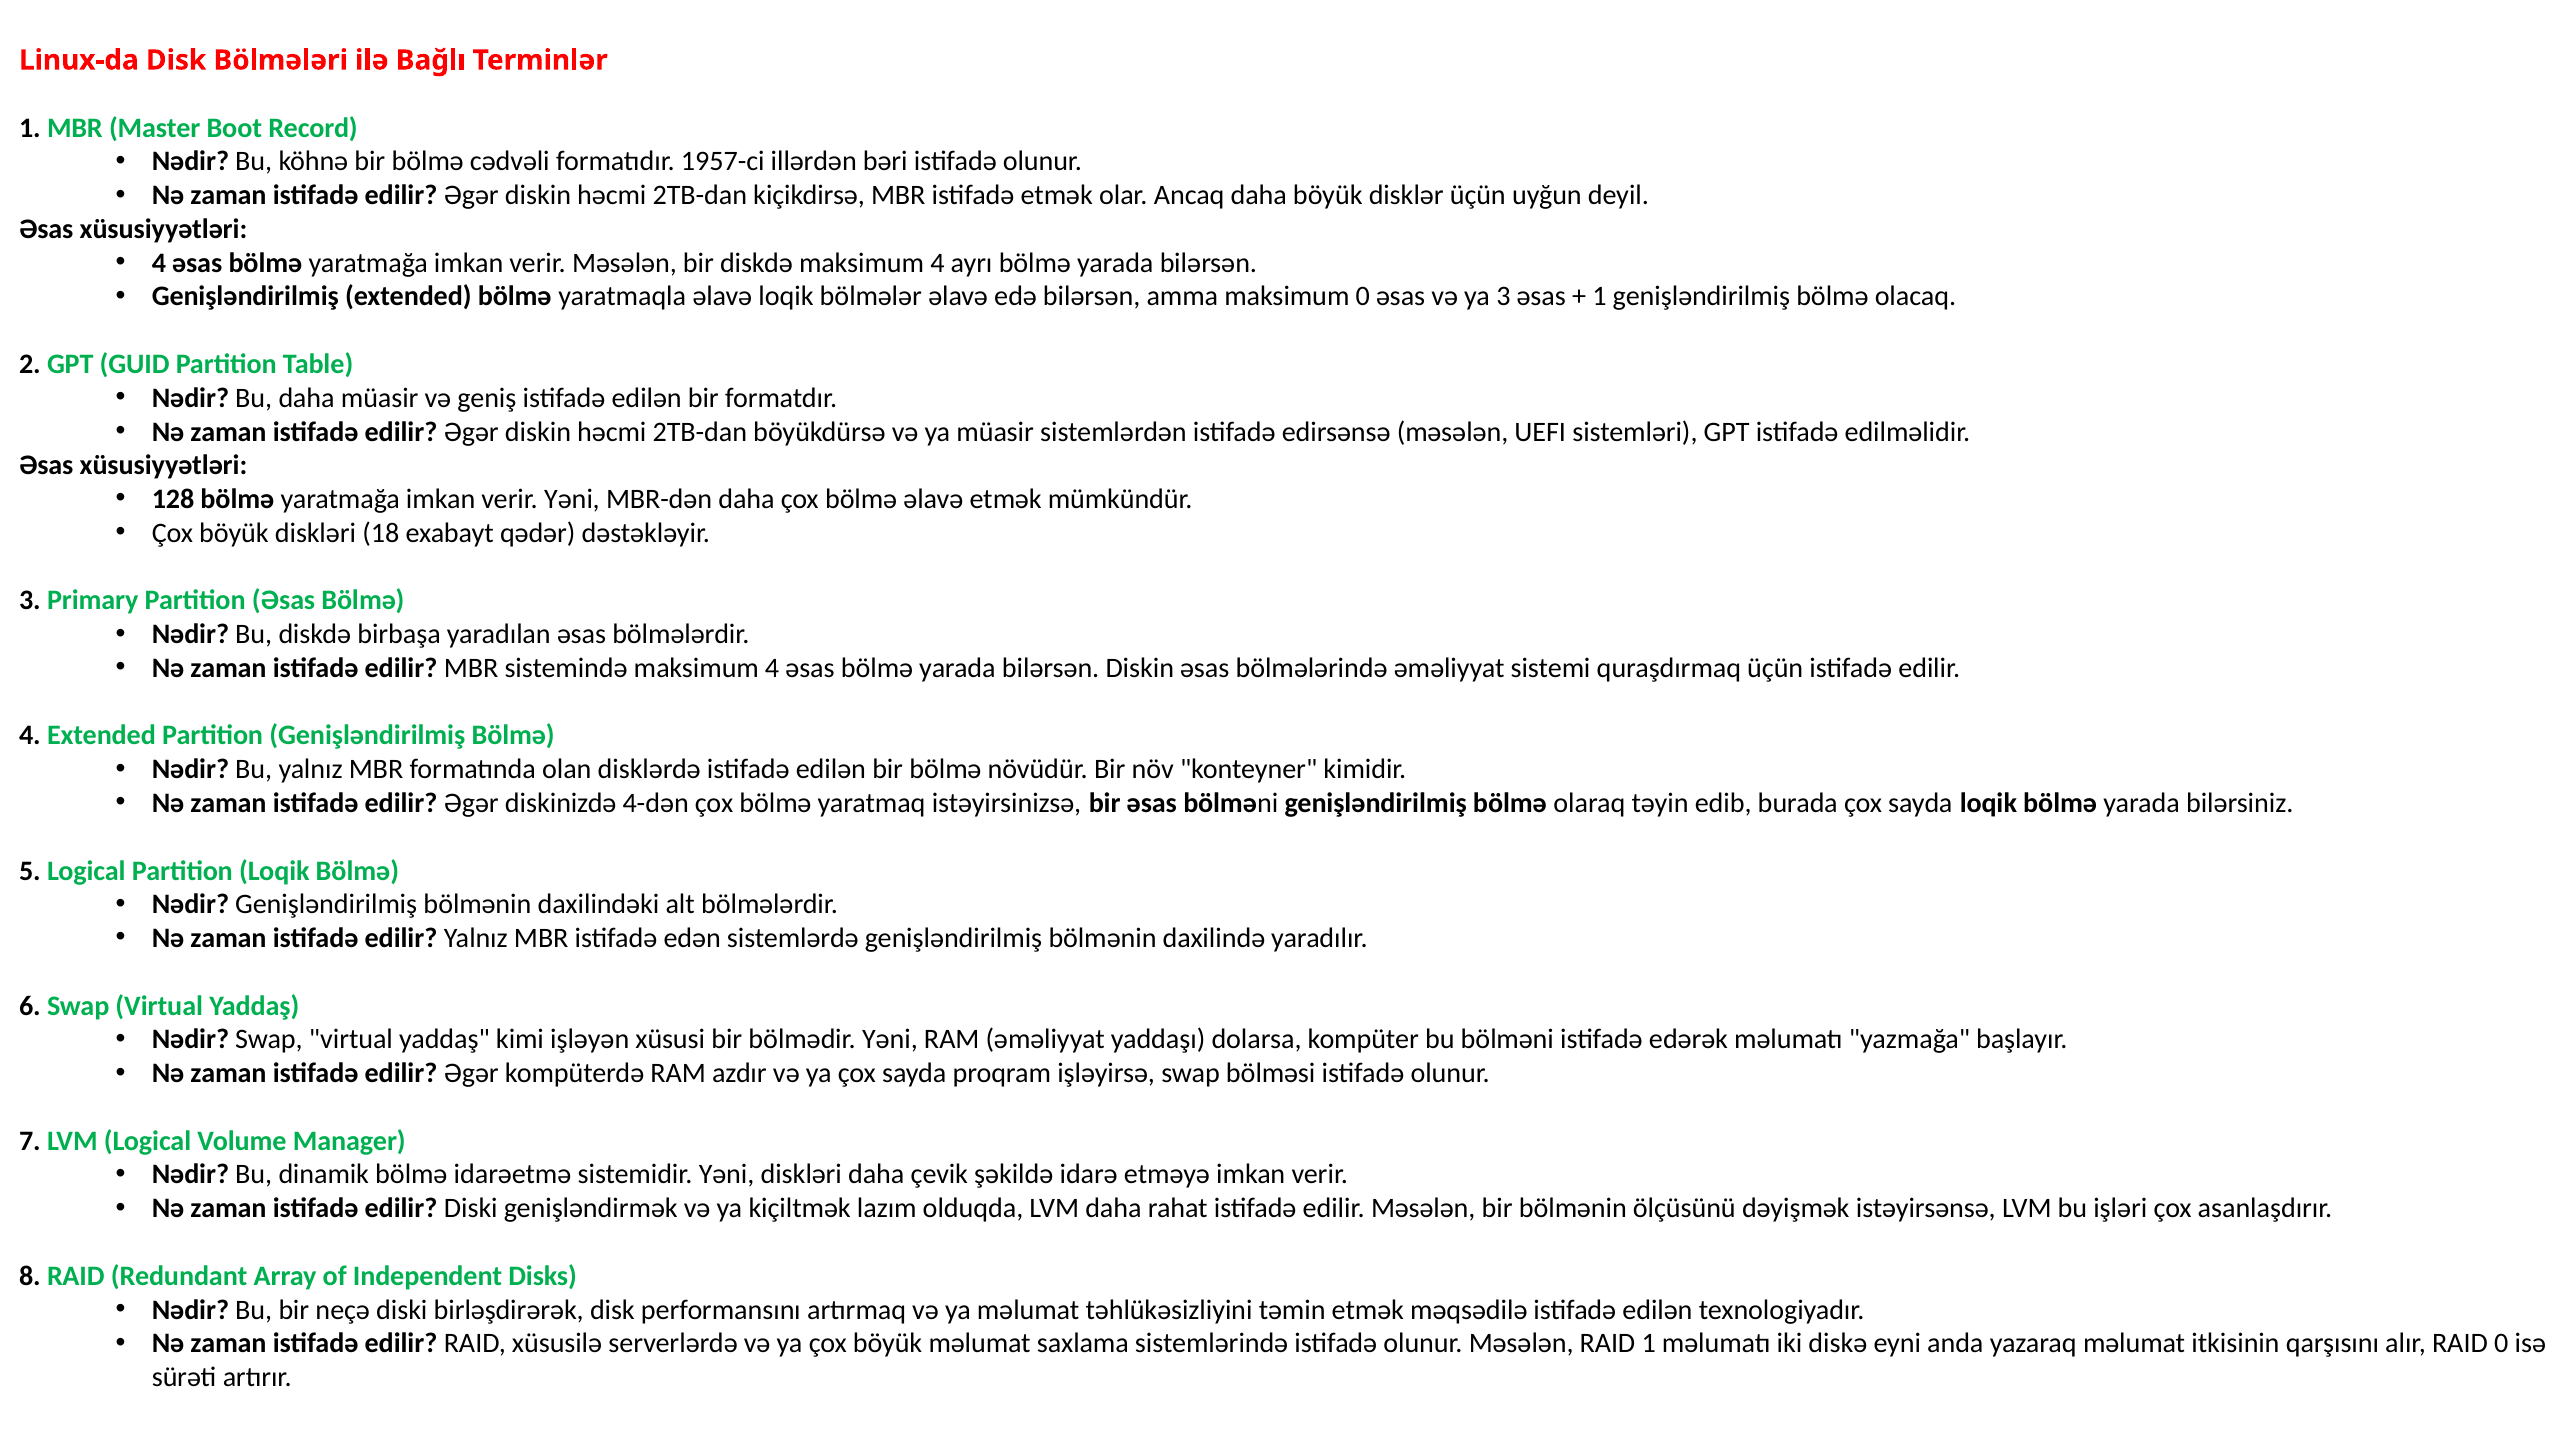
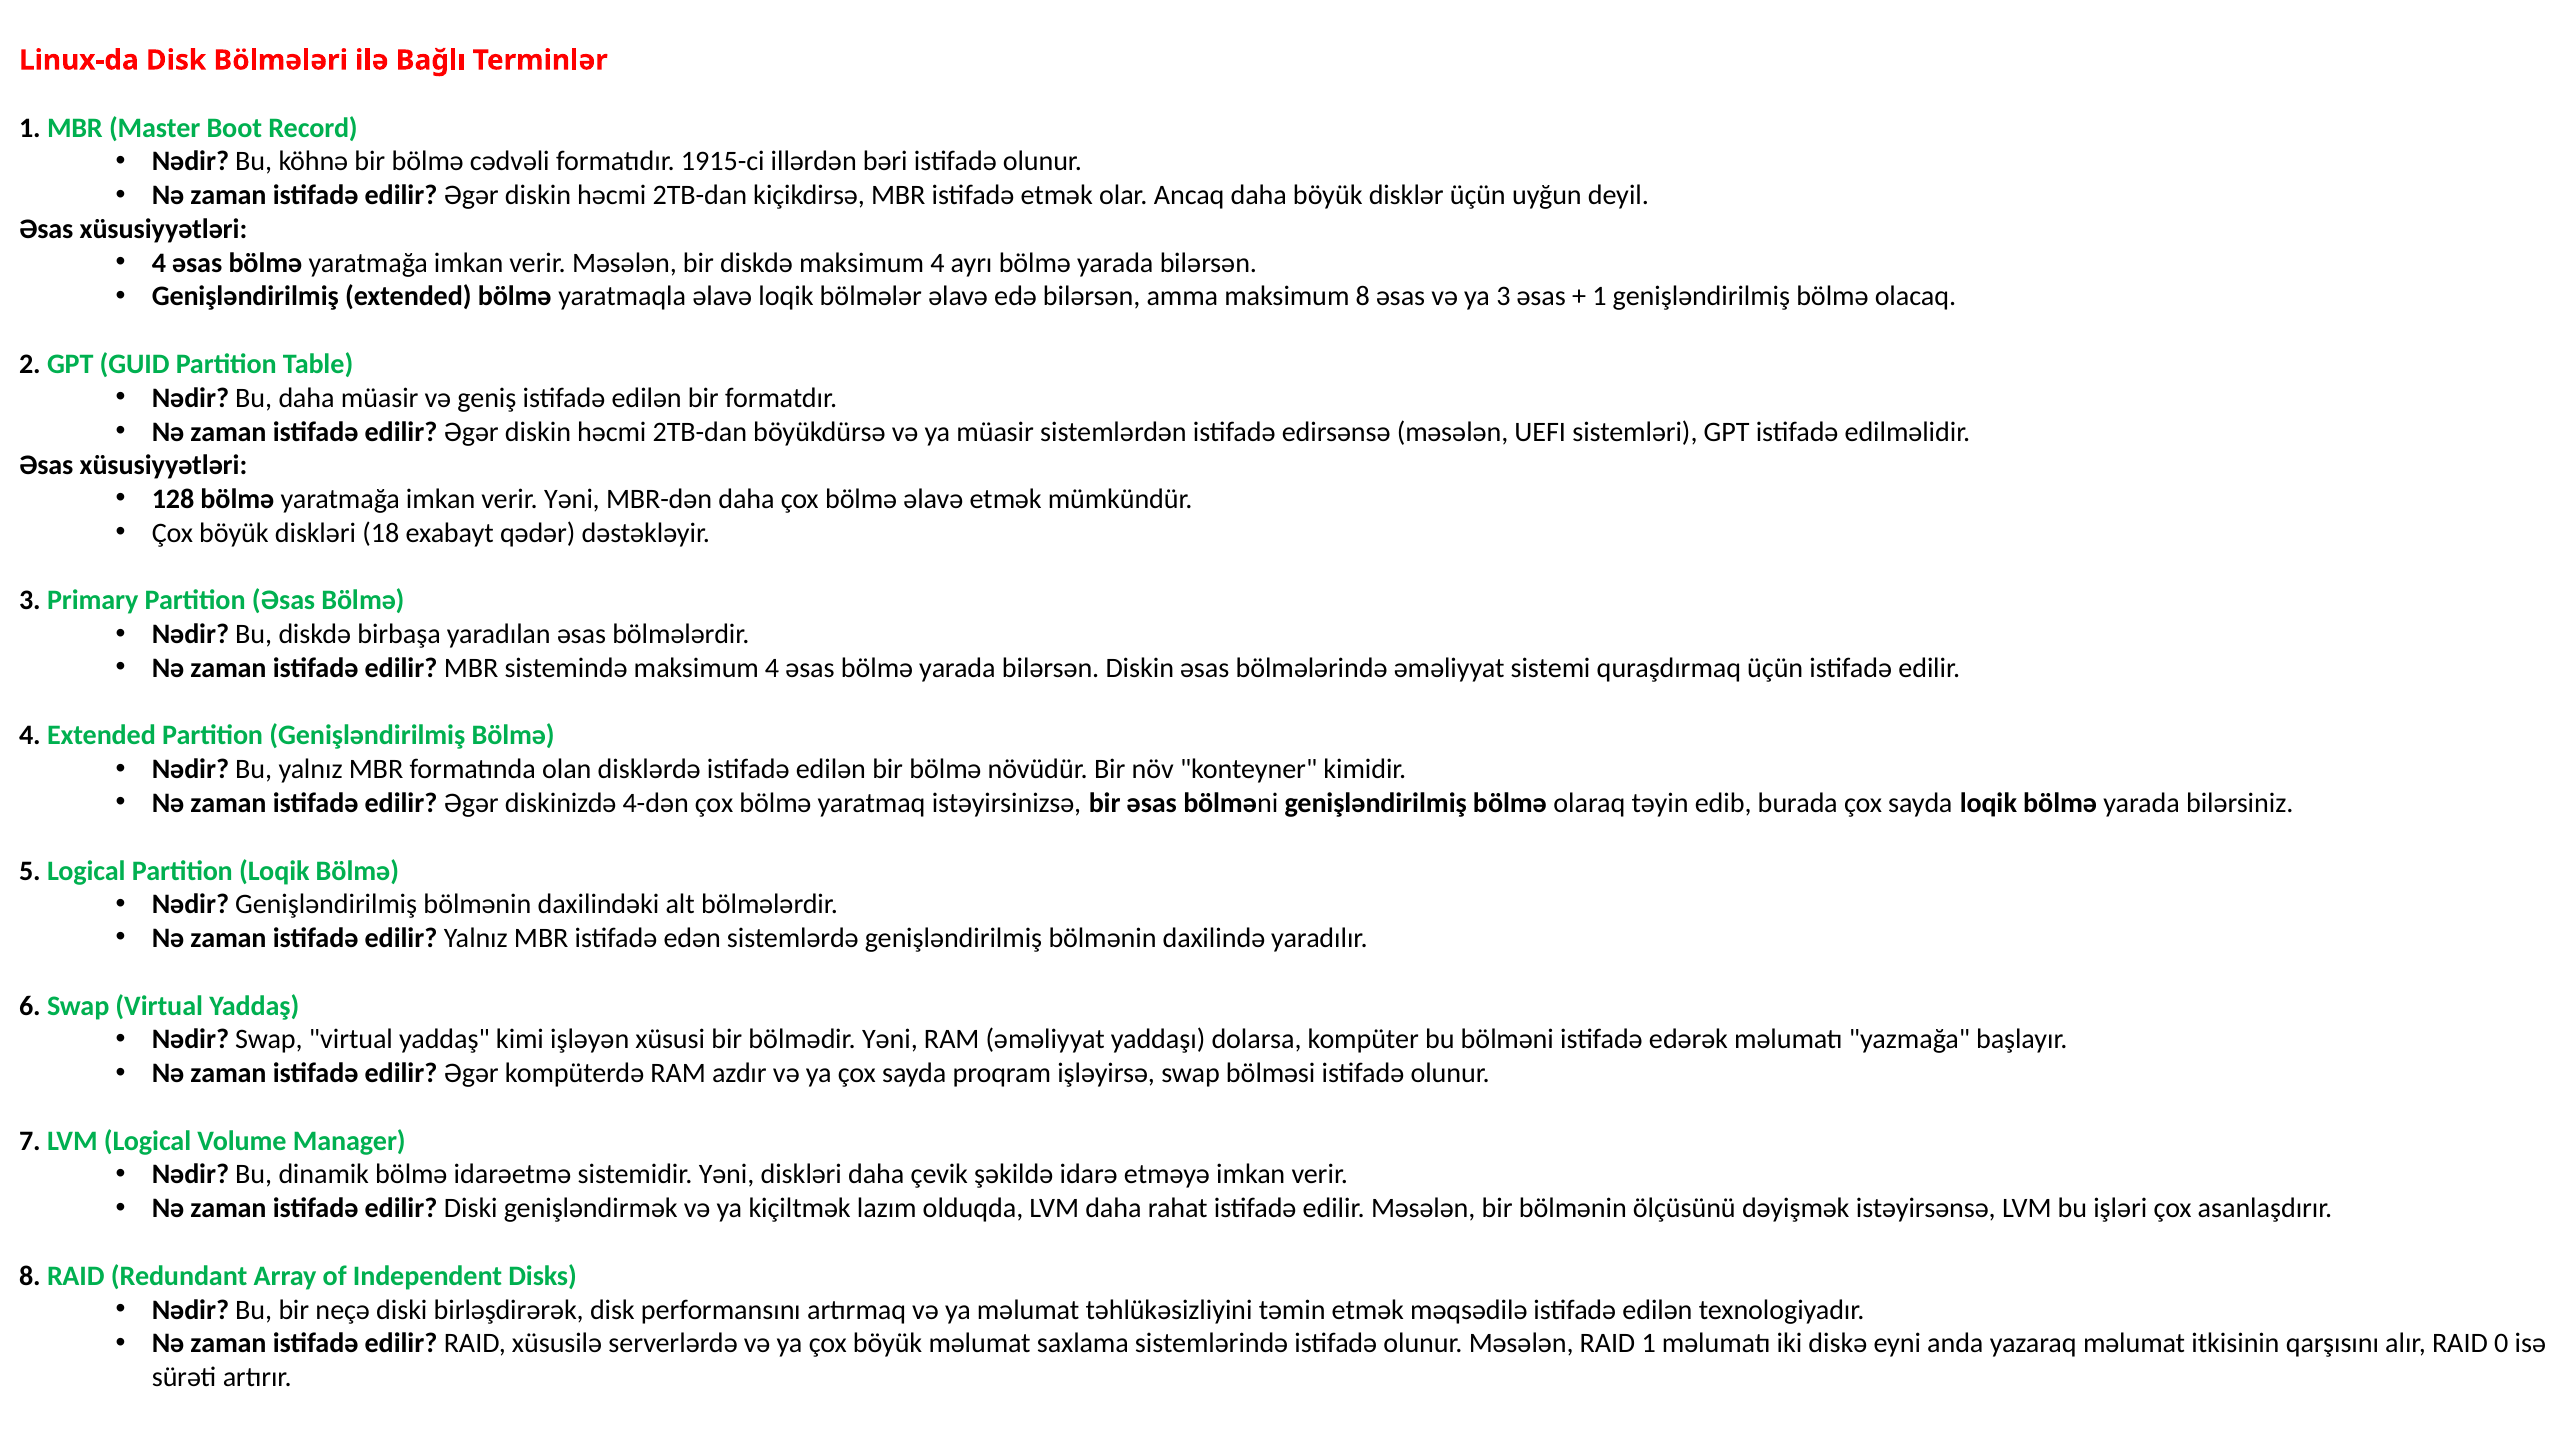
1957-ci: 1957-ci -> 1915-ci
maksimum 0: 0 -> 8
